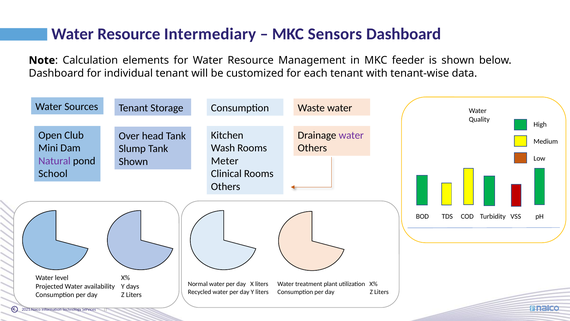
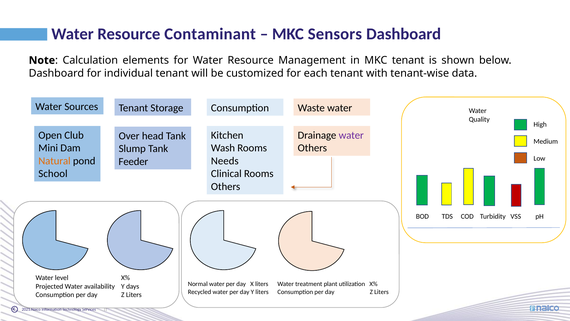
Intermediary: Intermediary -> Contaminant
MKC feeder: feeder -> tenant
Natural colour: purple -> orange
Meter: Meter -> Needs
Shown at (133, 161): Shown -> Feeder
